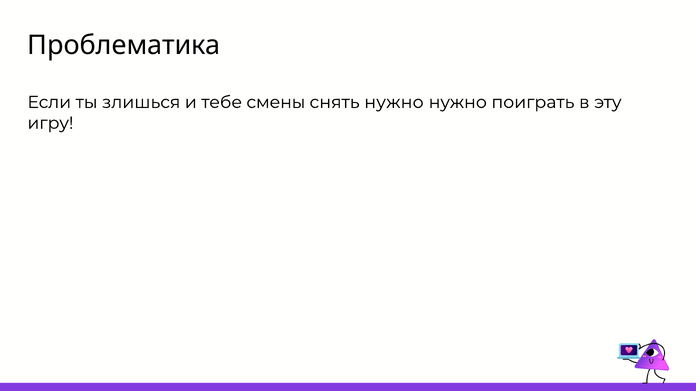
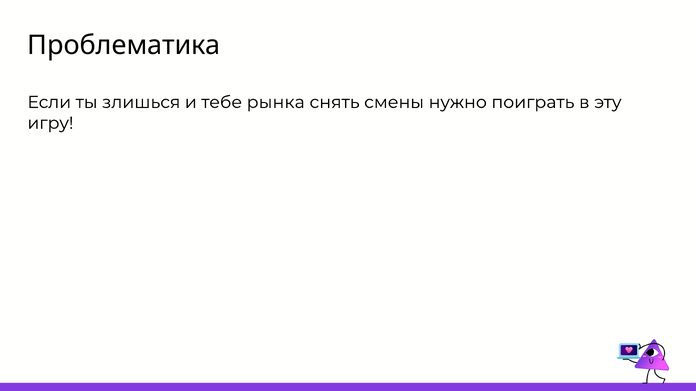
смены: смены -> рынка
снять нужно: нужно -> смены
